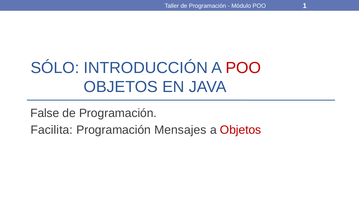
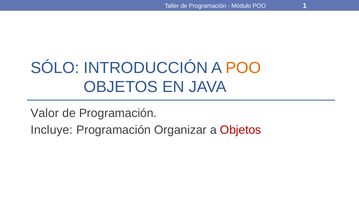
POO at (243, 68) colour: red -> orange
False: False -> Valor
Facilita: Facilita -> Incluye
Mensajes: Mensajes -> Organizar
